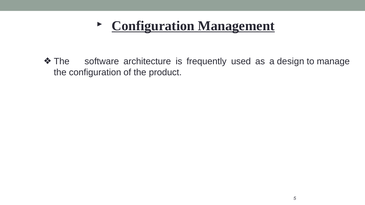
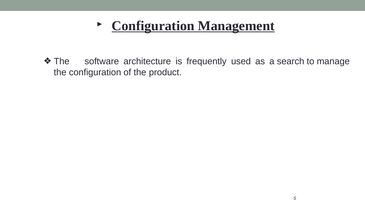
design: design -> search
